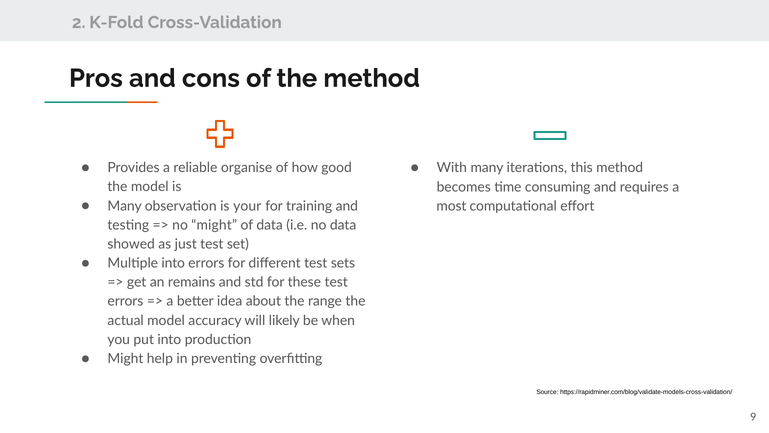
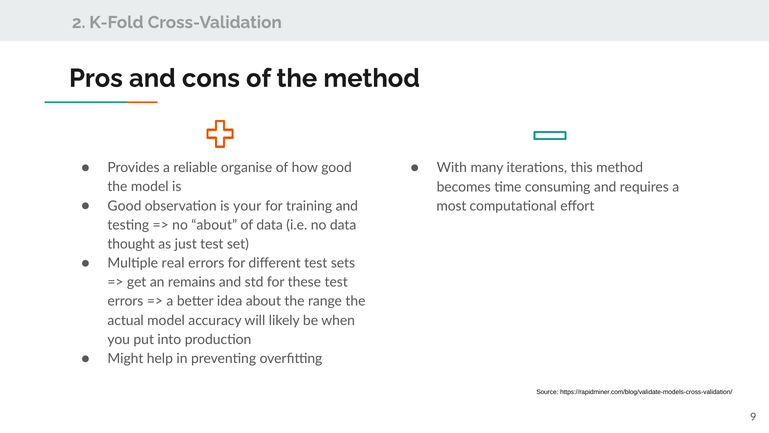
Many at (125, 206): Many -> Good
no might: might -> about
showed: showed -> thought
Multiple into: into -> real
